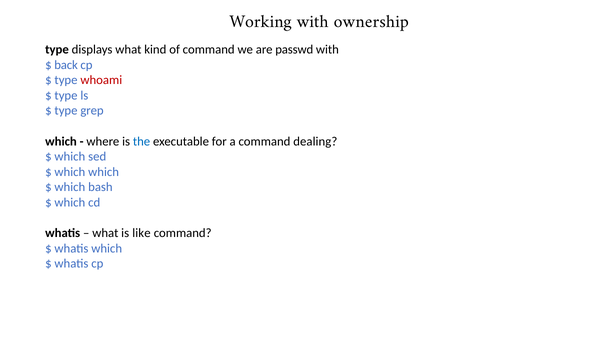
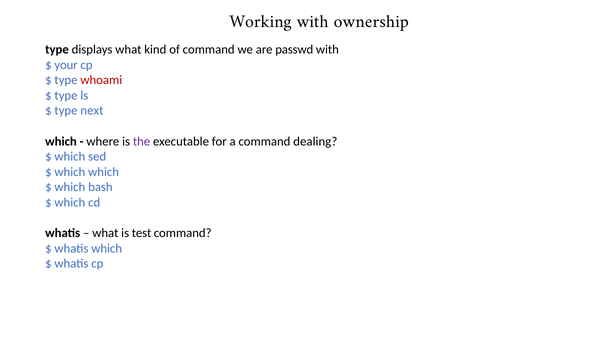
back: back -> your
grep: grep -> next
the colour: blue -> purple
like: like -> test
